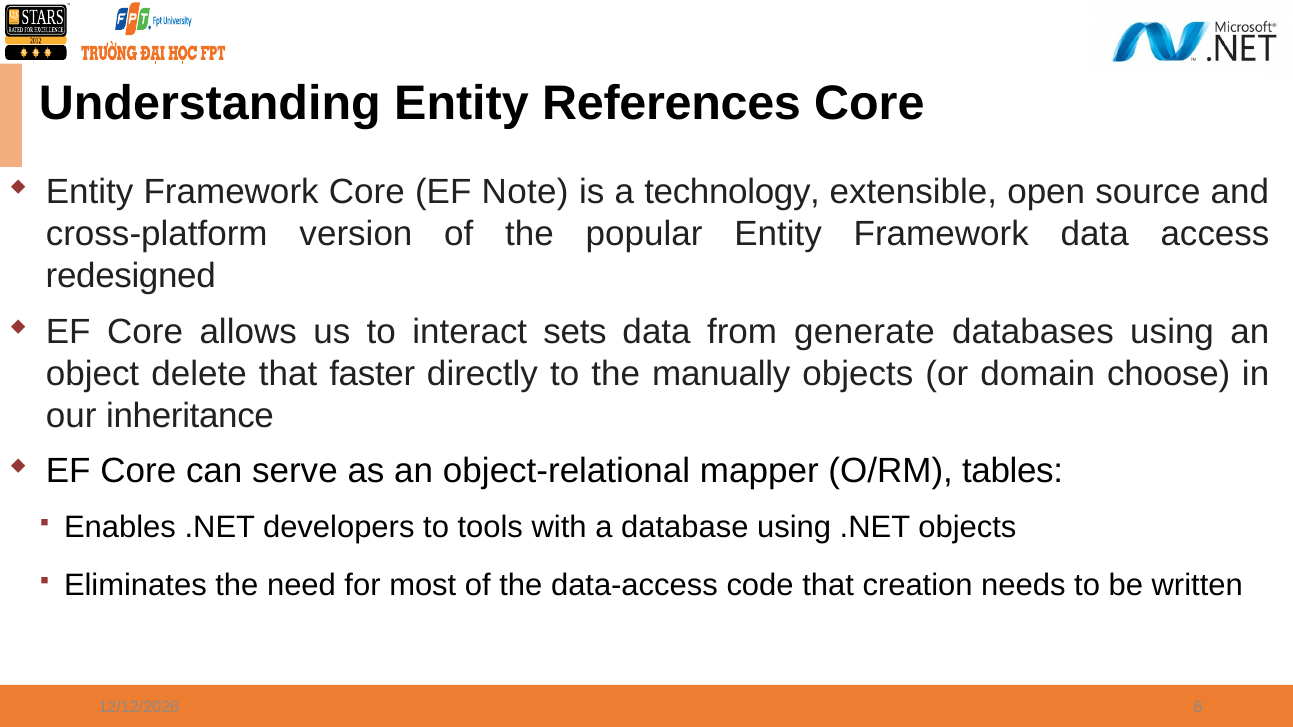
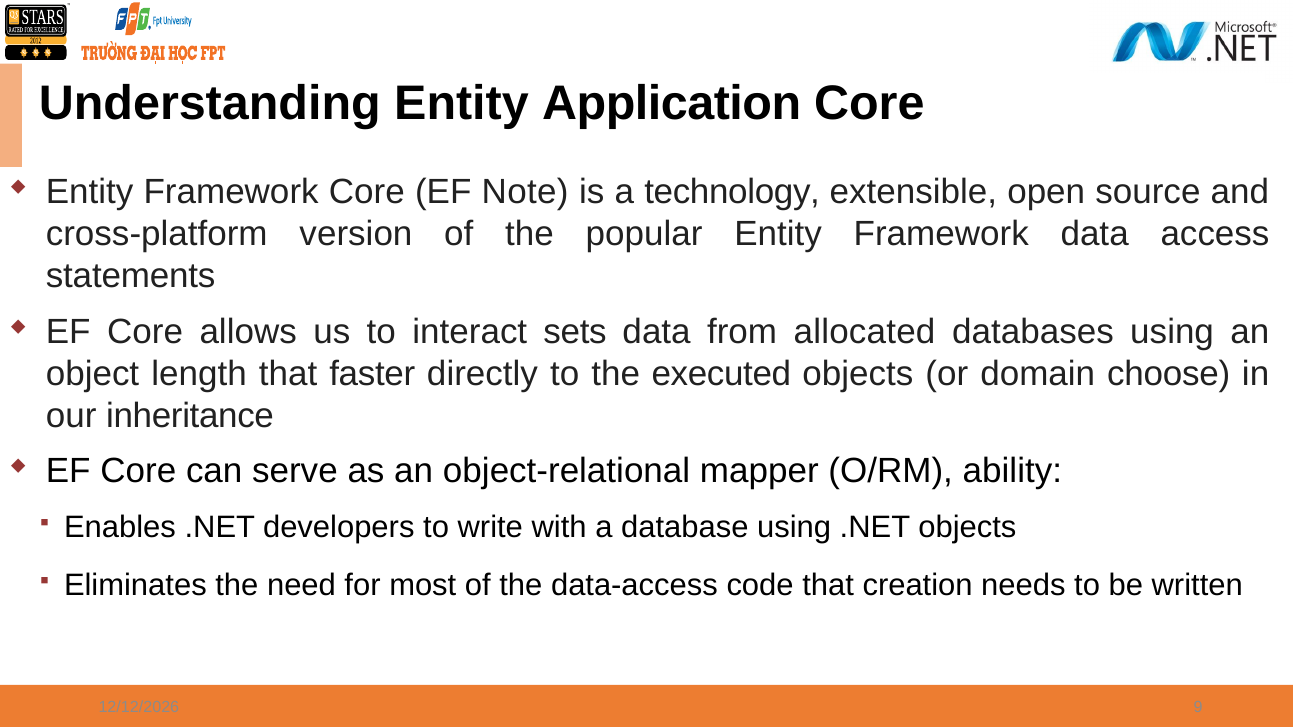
References: References -> Application
redesigned: redesigned -> statements
generate: generate -> allocated
delete: delete -> length
manually: manually -> executed
tables: tables -> ability
tools: tools -> write
6: 6 -> 9
